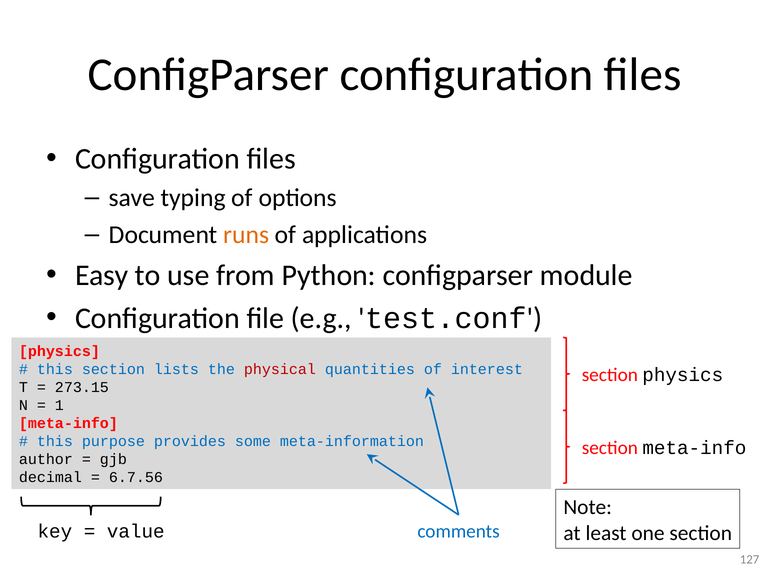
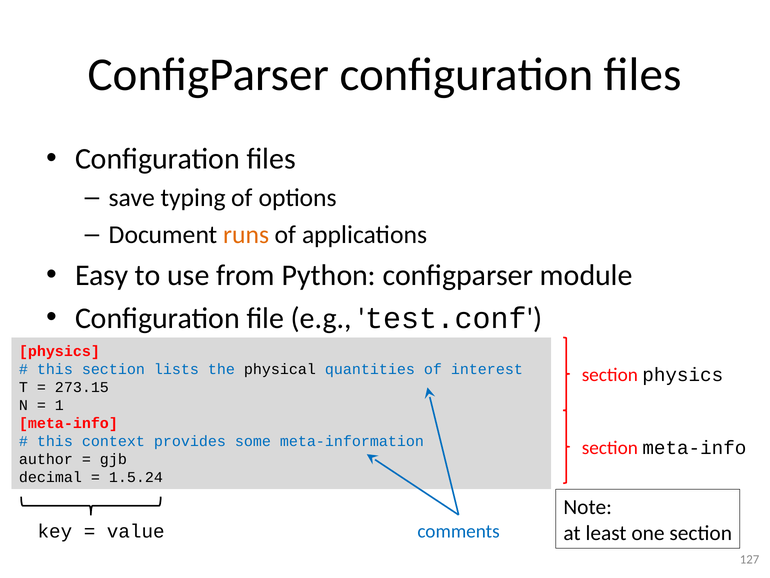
physical colour: red -> black
purpose: purpose -> context
6.7.56: 6.7.56 -> 1.5.24
